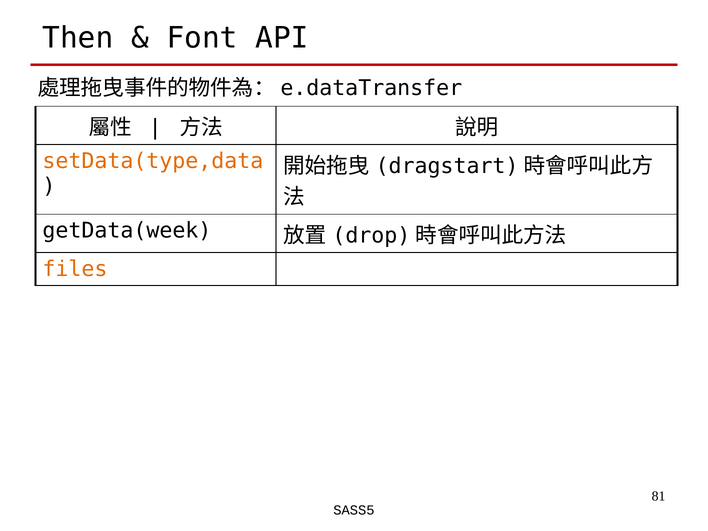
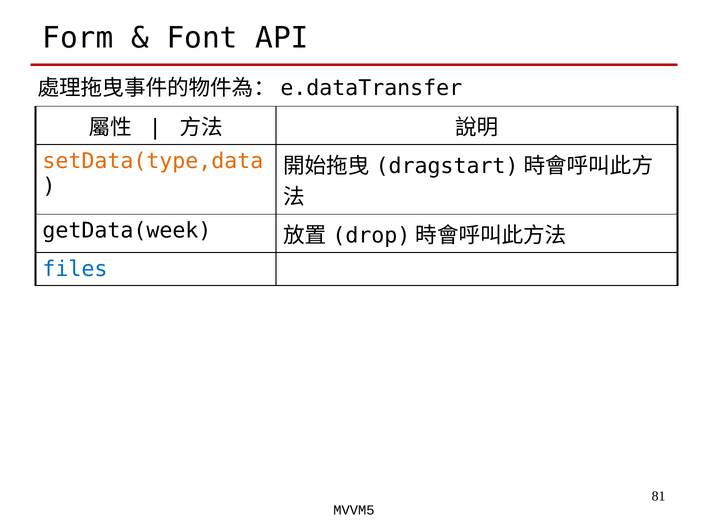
Then: Then -> Form
files colour: orange -> blue
SASS5: SASS5 -> MVVM5
